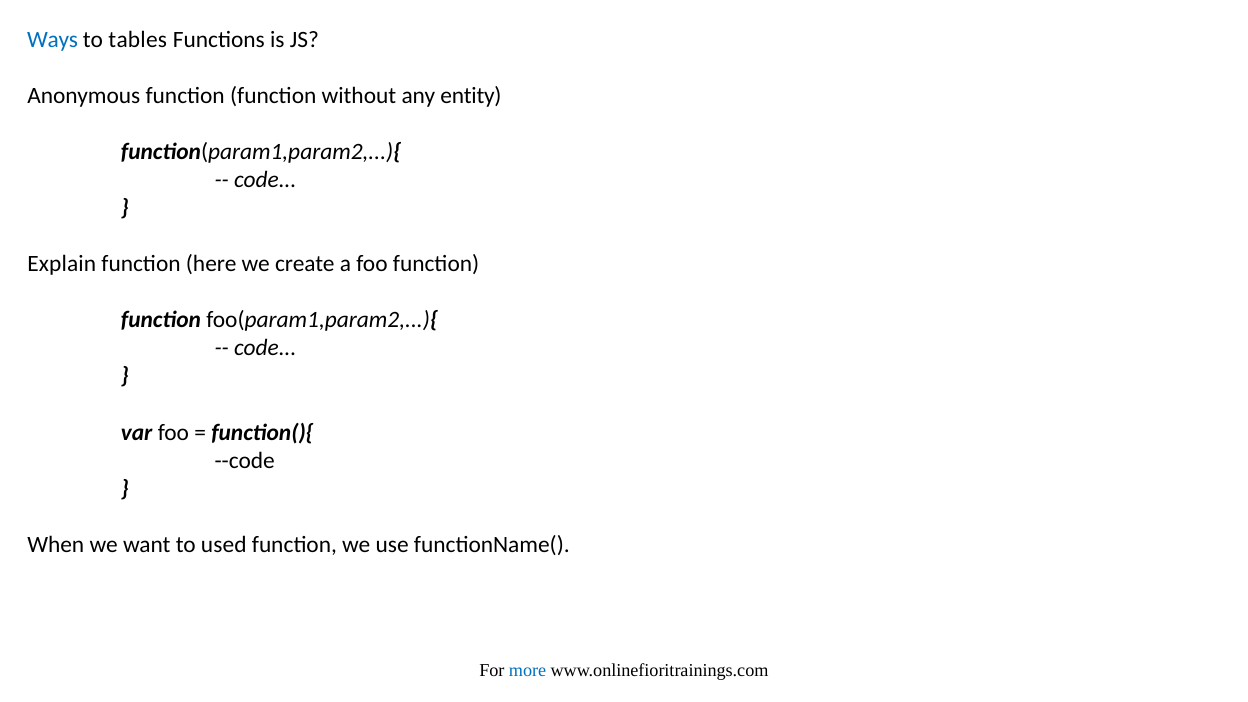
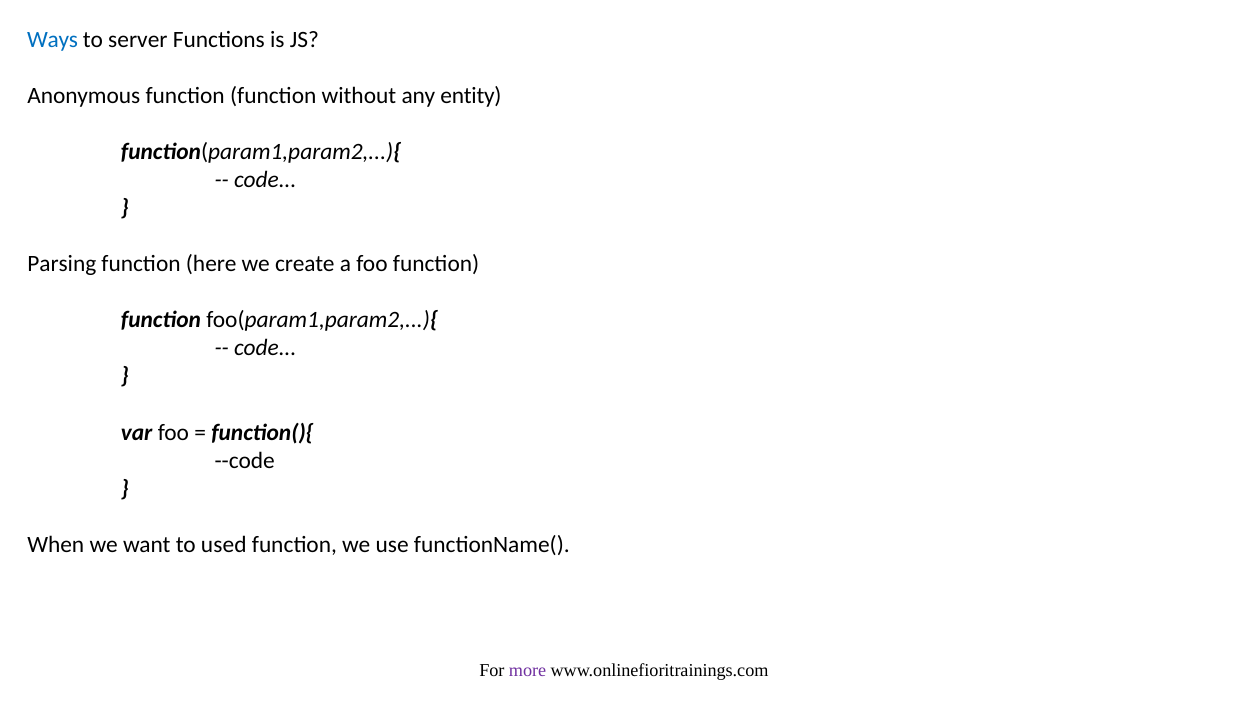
tables: tables -> server
Explain: Explain -> Parsing
more colour: blue -> purple
